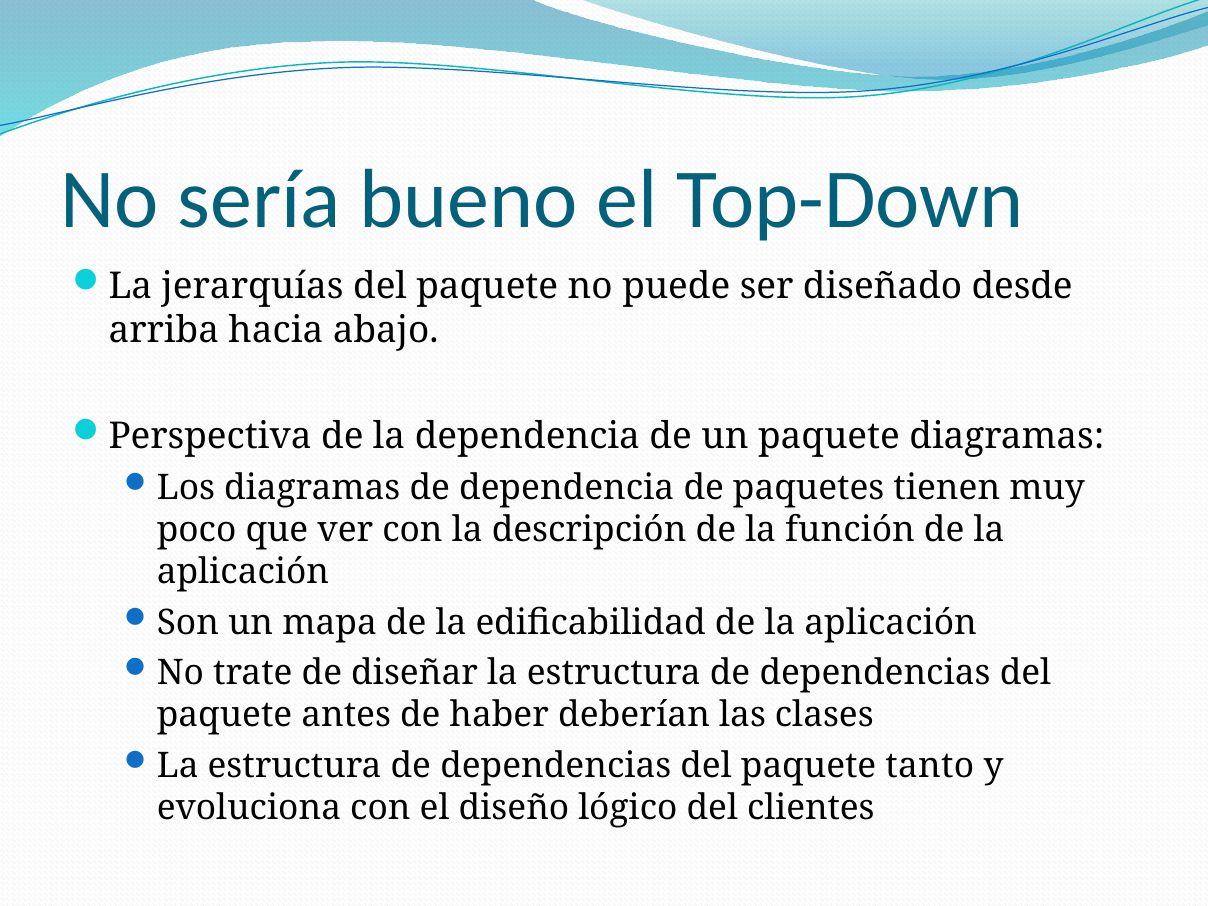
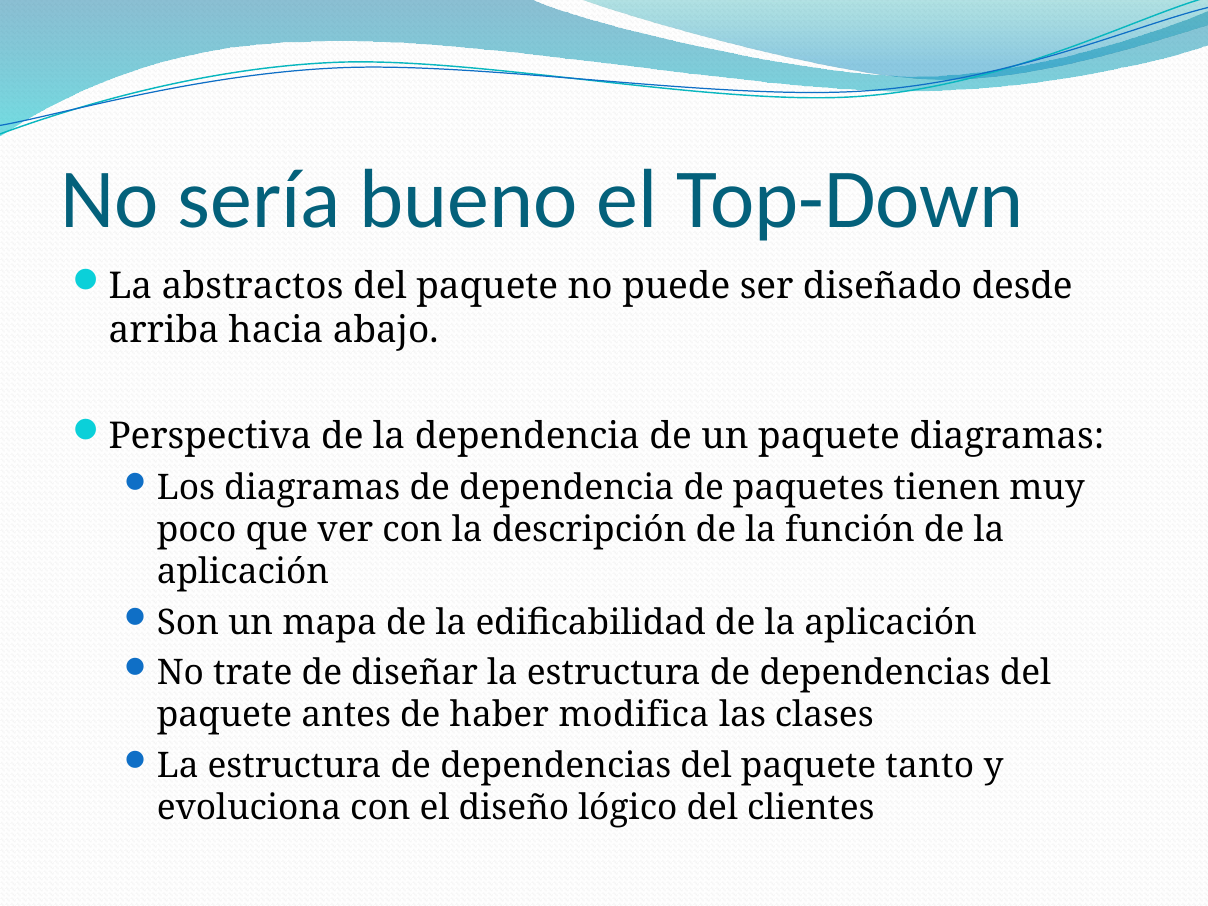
jerarquías: jerarquías -> abstractos
deberían: deberían -> modifica
